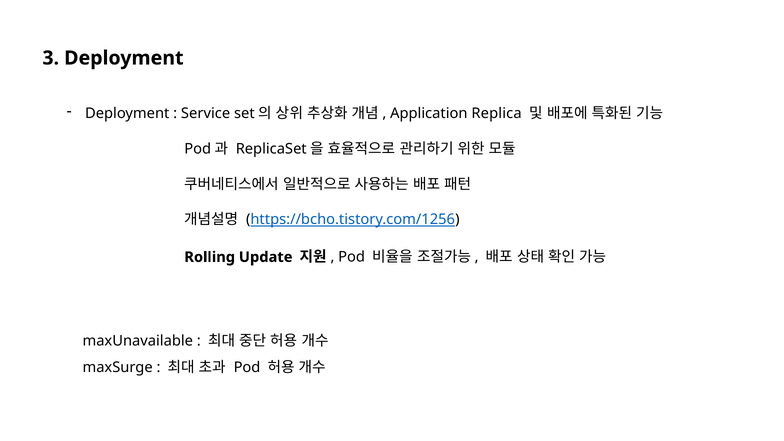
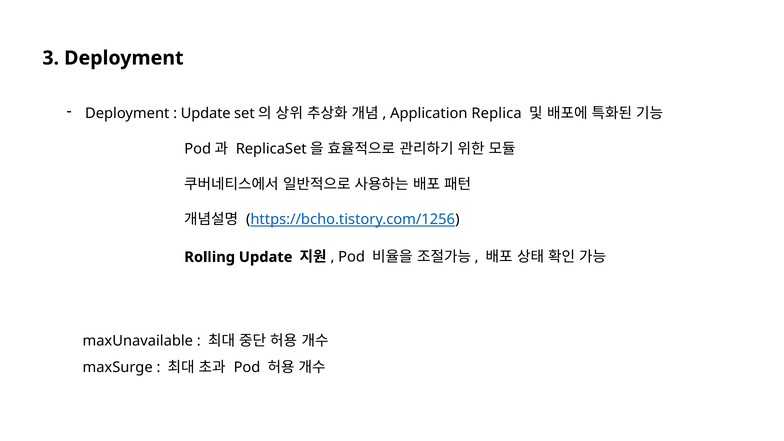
Service at (206, 114): Service -> Update
